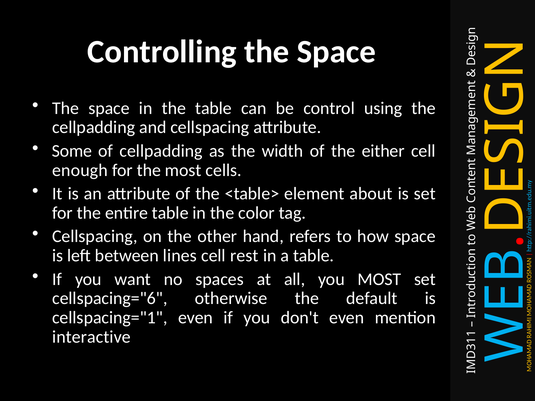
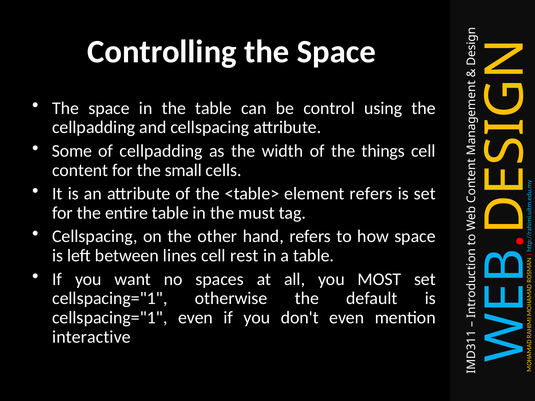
either: either -> things
enough: enough -> content
the most: most -> small
element about: about -> refers
color: color -> must
cellspacing="6 at (110, 299): cellspacing="6 -> cellspacing="1
